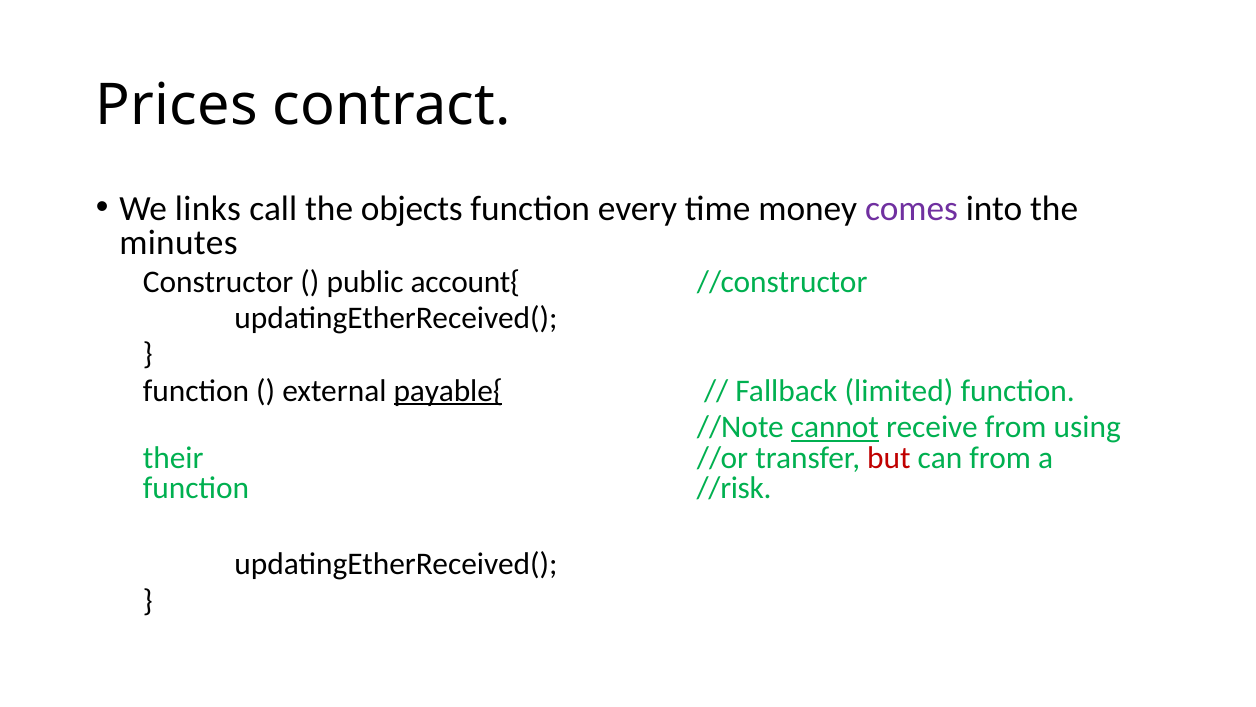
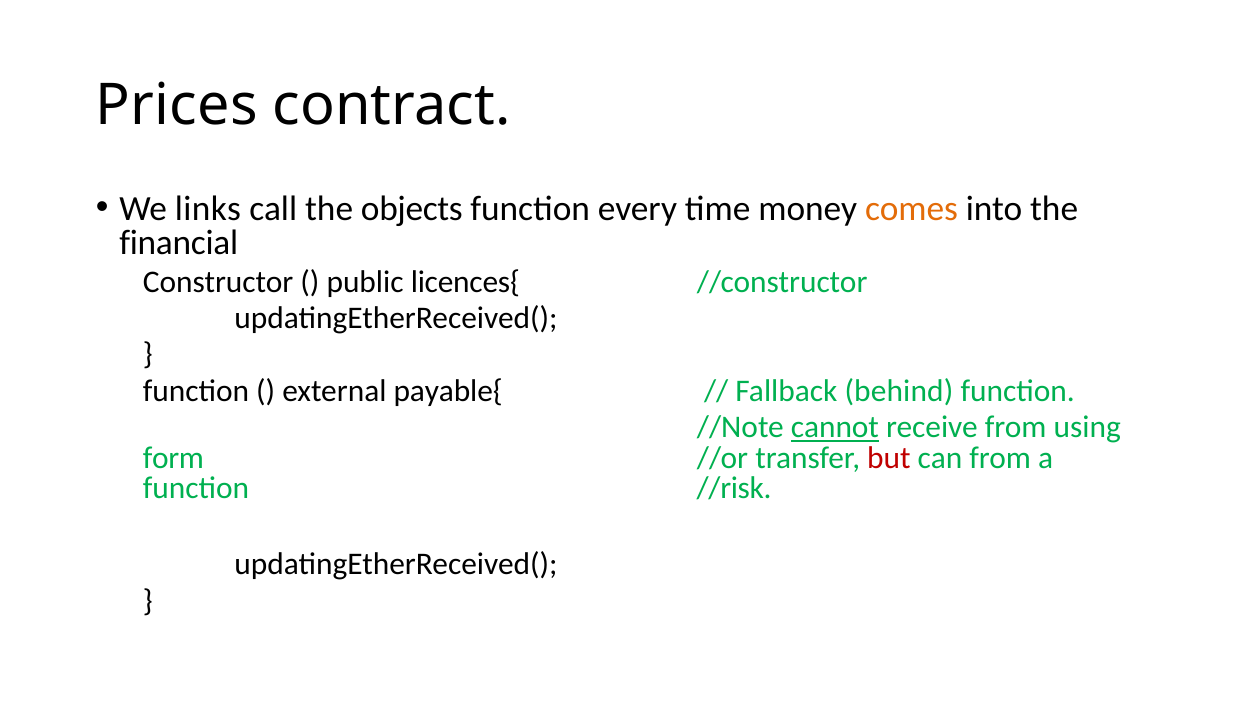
comes colour: purple -> orange
minutes: minutes -> financial
account{: account{ -> licences{
payable{ underline: present -> none
limited: limited -> behind
their: their -> form
